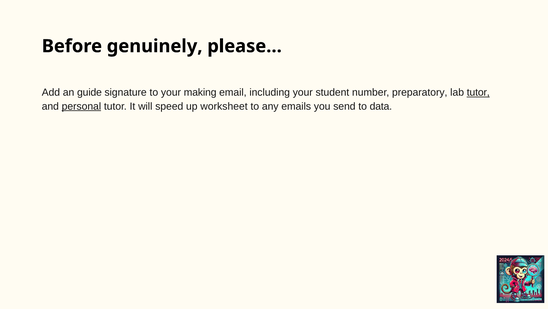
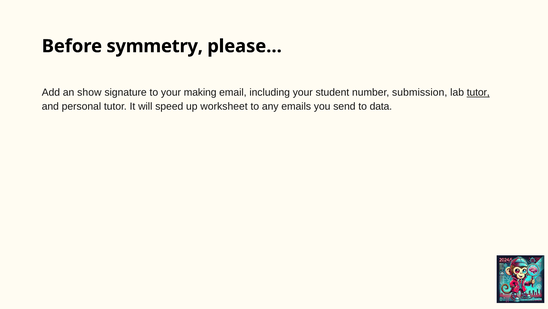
genuinely: genuinely -> symmetry
guide: guide -> show
preparatory: preparatory -> submission
personal underline: present -> none
